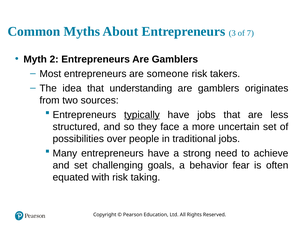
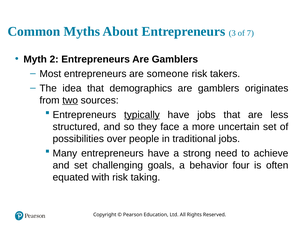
understanding: understanding -> demographics
two underline: none -> present
fear: fear -> four
